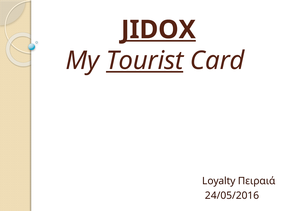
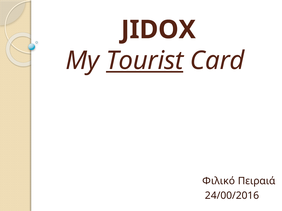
JIDOX underline: present -> none
Loyalty: Loyalty -> Φιλικό
24/05/2016: 24/05/2016 -> 24/00/2016
